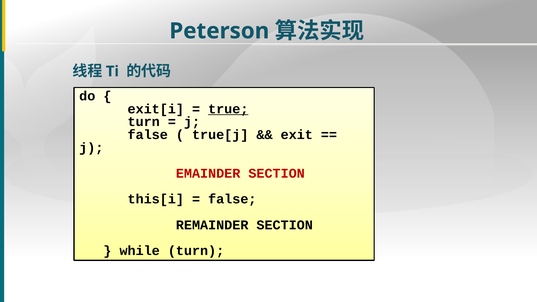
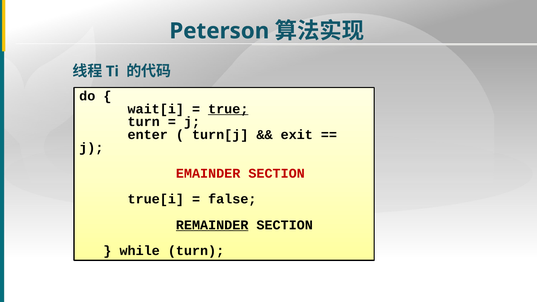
exit[i: exit[i -> wait[i
false at (148, 135): false -> enter
true[j: true[j -> turn[j
this[i: this[i -> true[i
REMAINDER underline: none -> present
